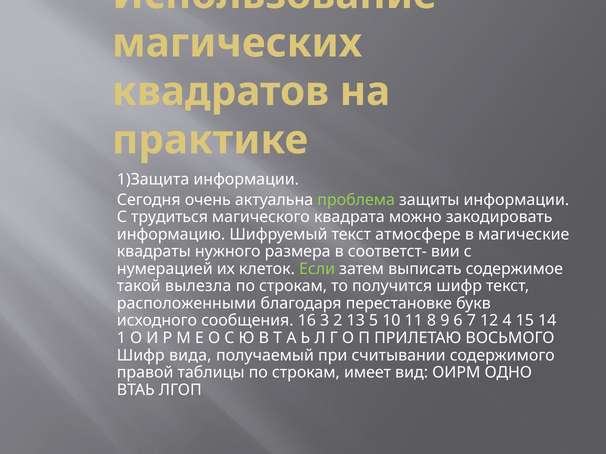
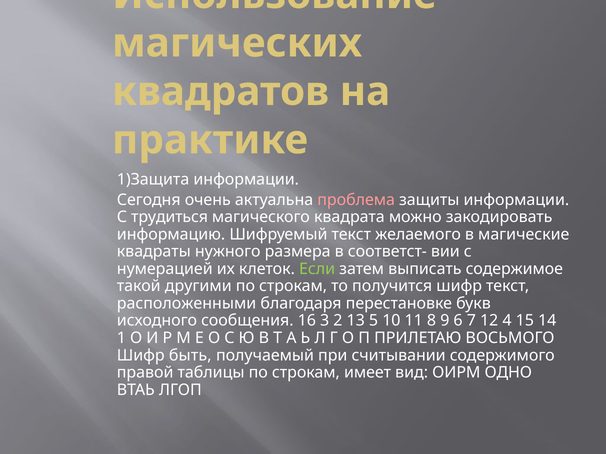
проблема colour: light green -> pink
атмосфере: атмосфере -> желаемого
вылезла: вылезла -> другими
вида: вида -> быть
